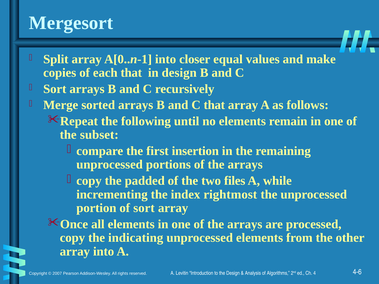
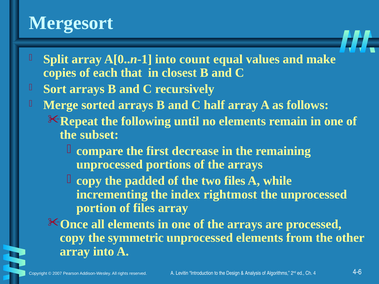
closer: closer -> count
in design: design -> closest
C that: that -> half
insertion: insertion -> decrease
of sort: sort -> files
indicating: indicating -> symmetric
